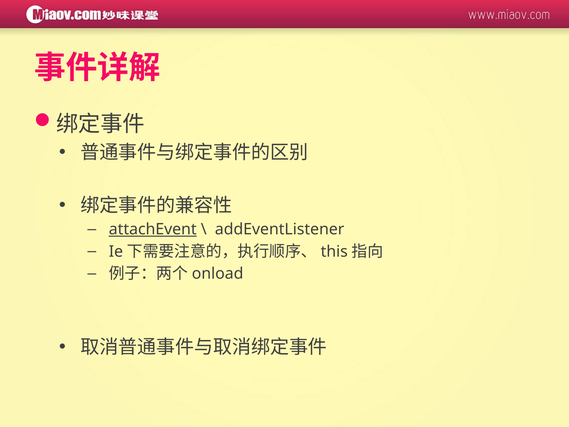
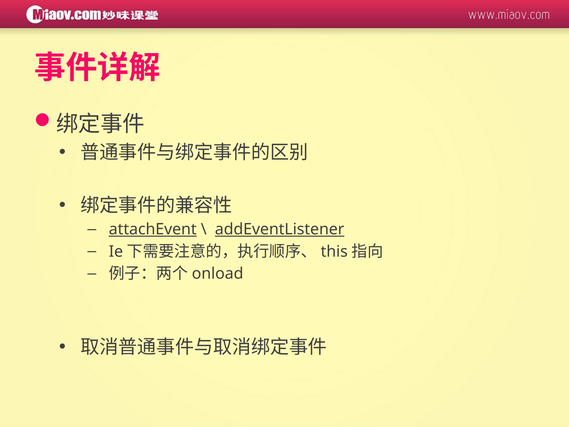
addEventListener underline: none -> present
